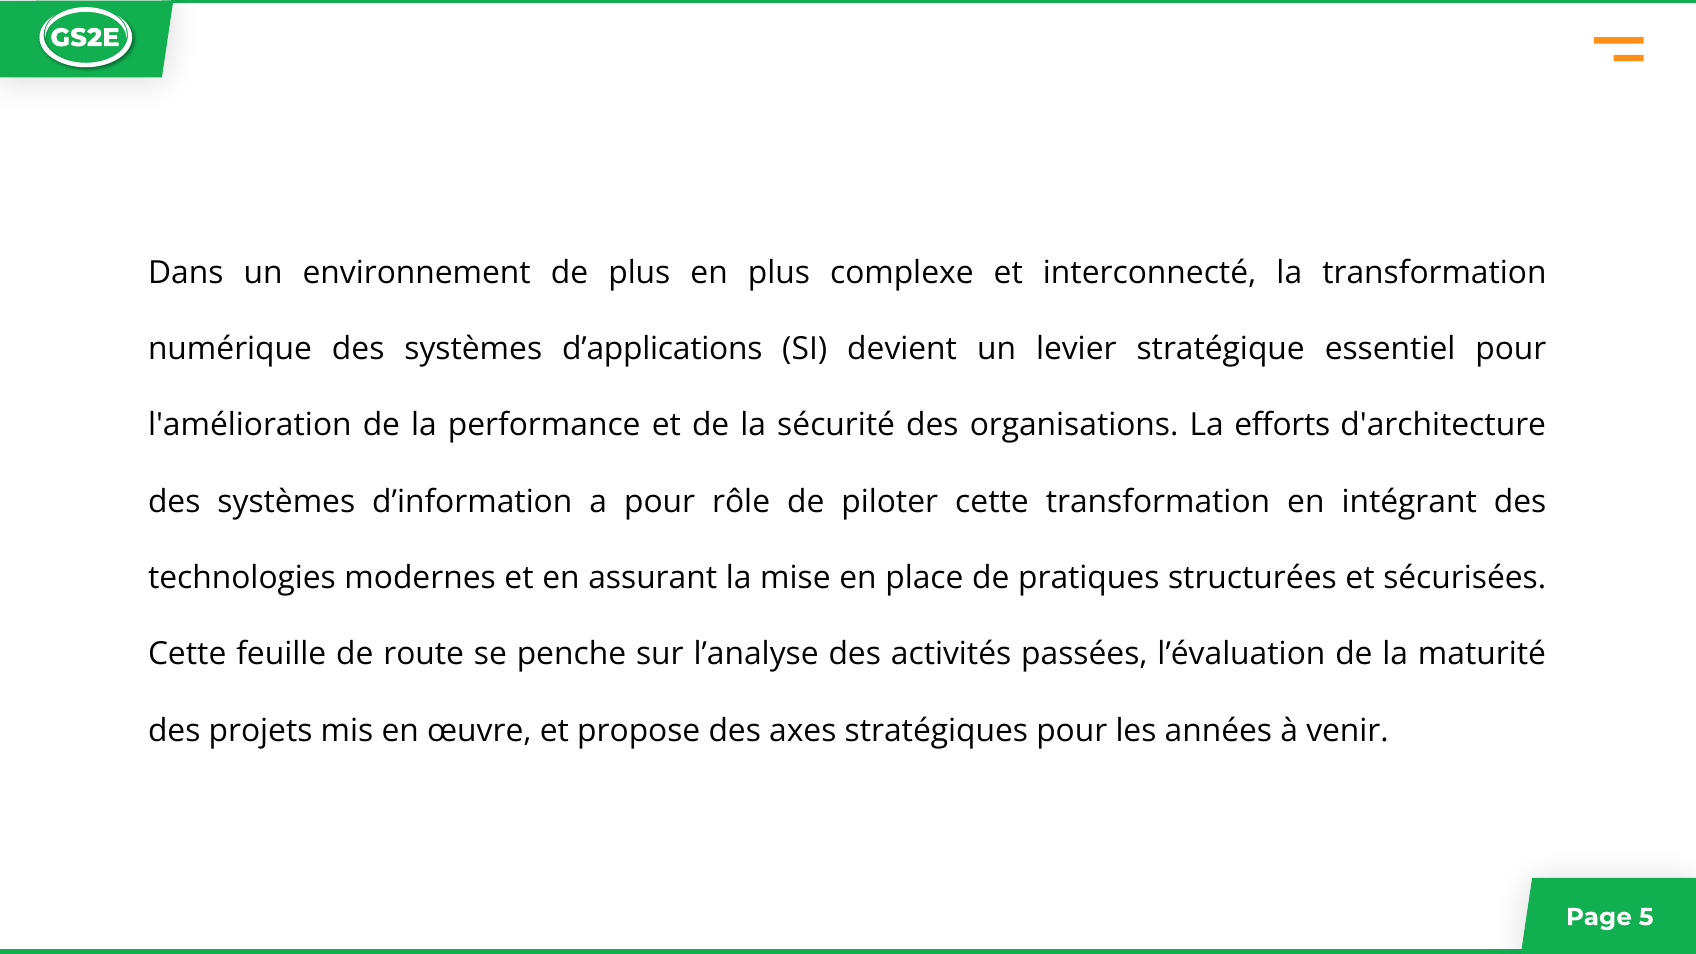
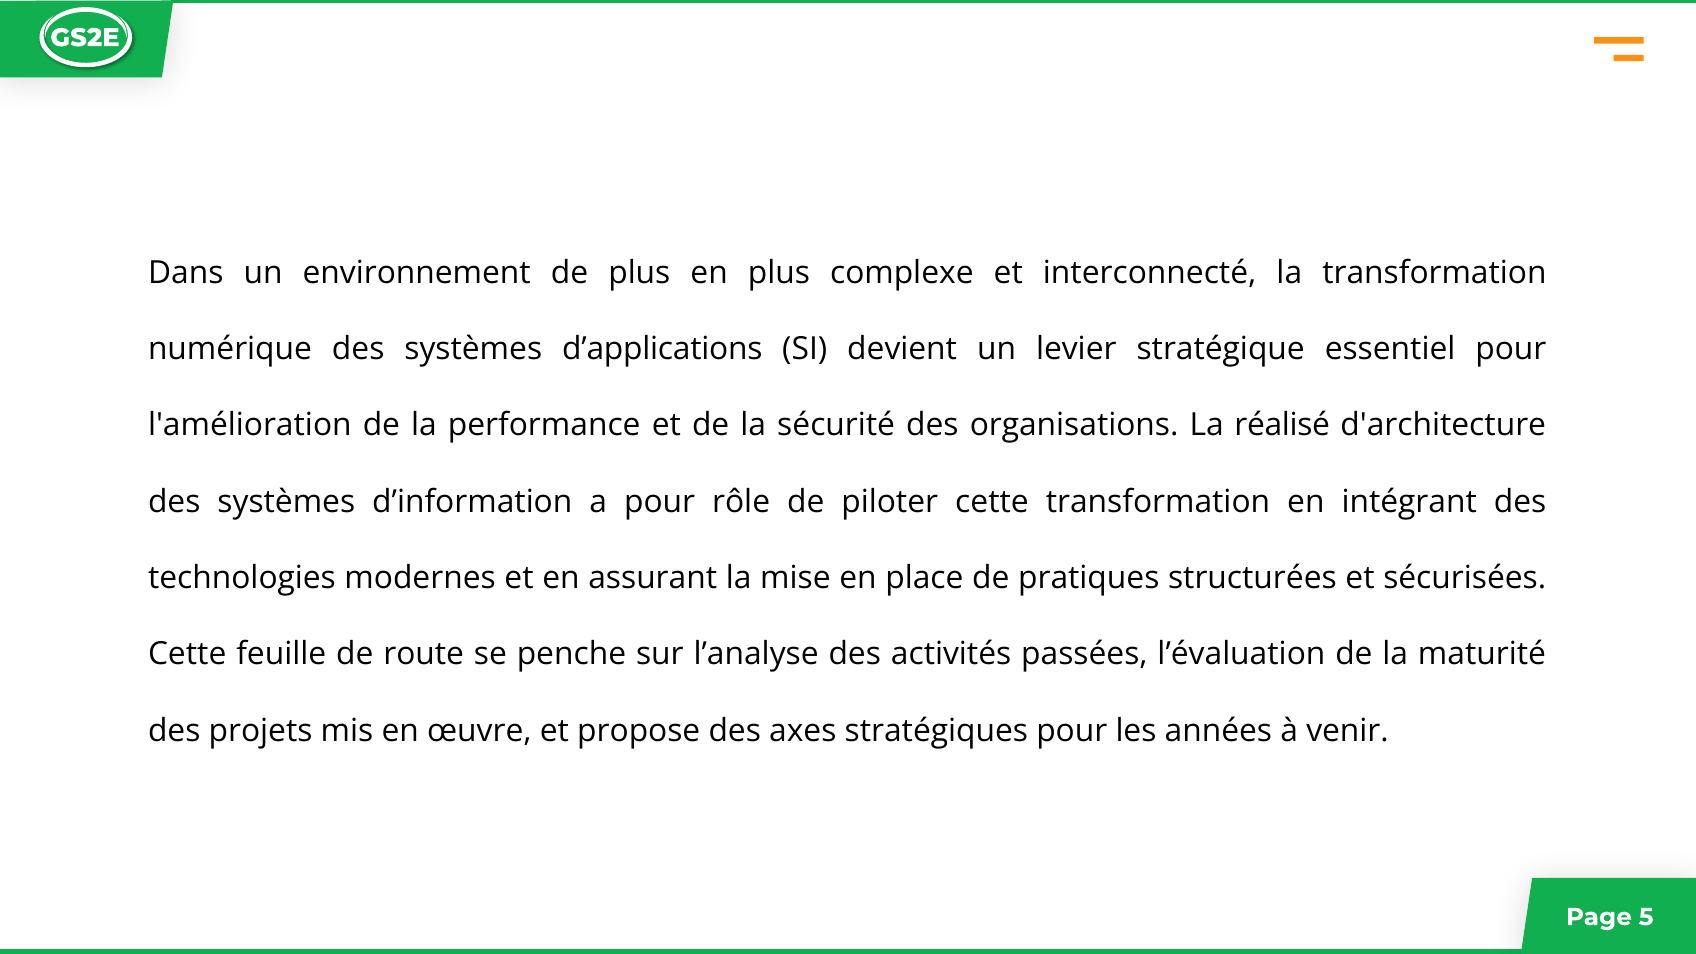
efforts: efforts -> réalisé
